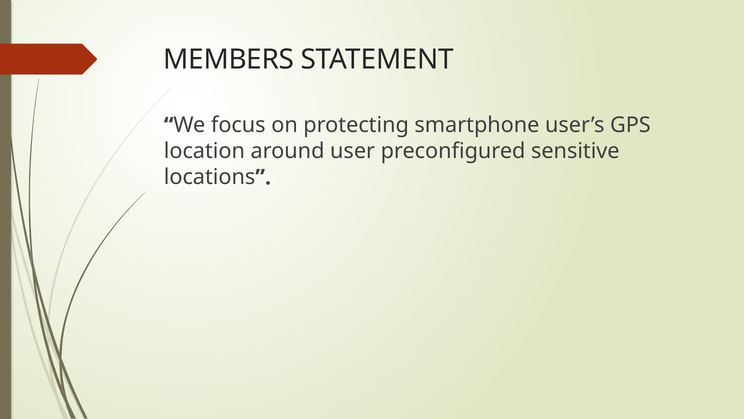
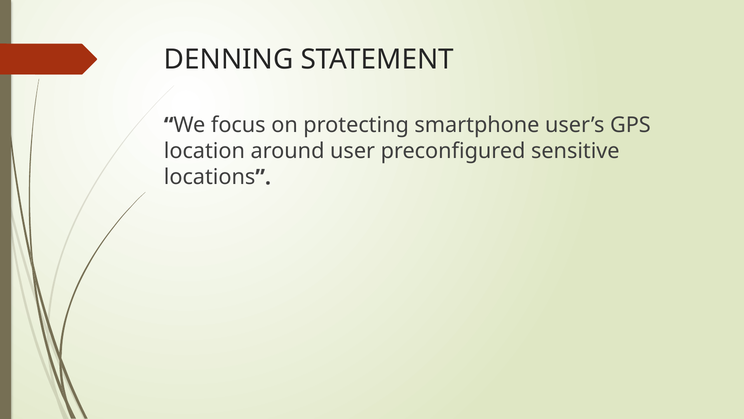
MEMBERS: MEMBERS -> DENNING
